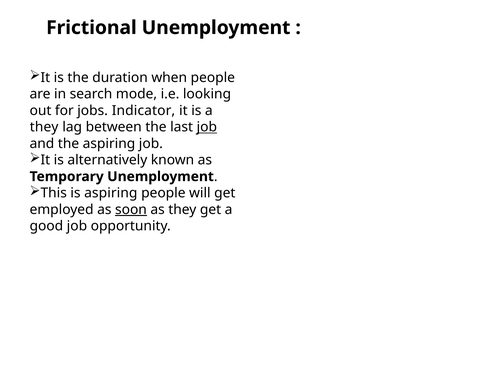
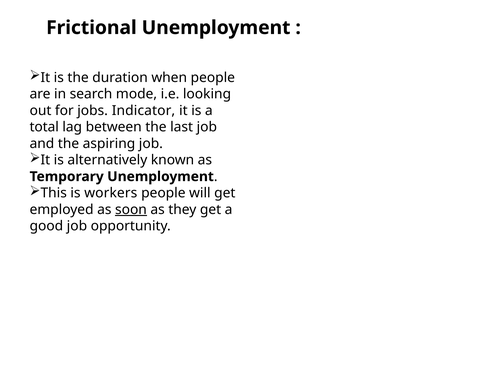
they at (44, 127): they -> total
job at (207, 127) underline: present -> none
is aspiring: aspiring -> workers
